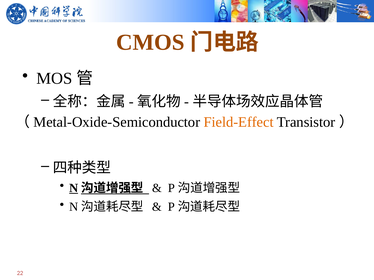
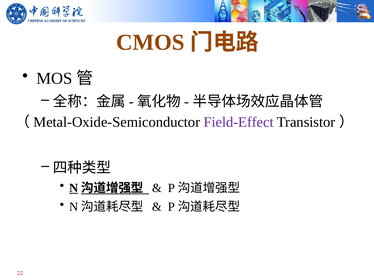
Field-Effect colour: orange -> purple
